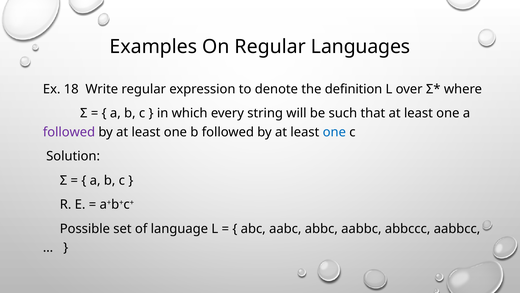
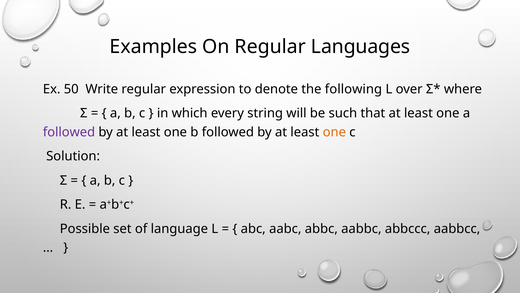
18: 18 -> 50
definition: definition -> following
one at (334, 132) colour: blue -> orange
